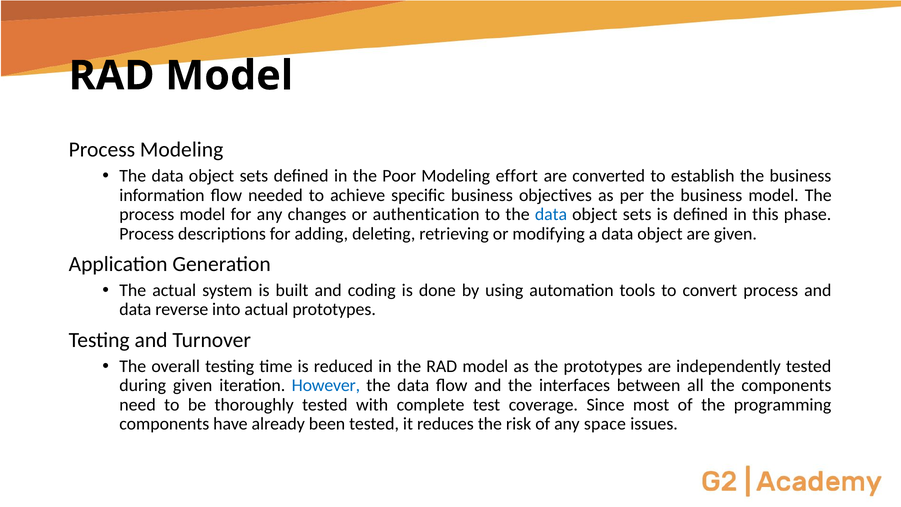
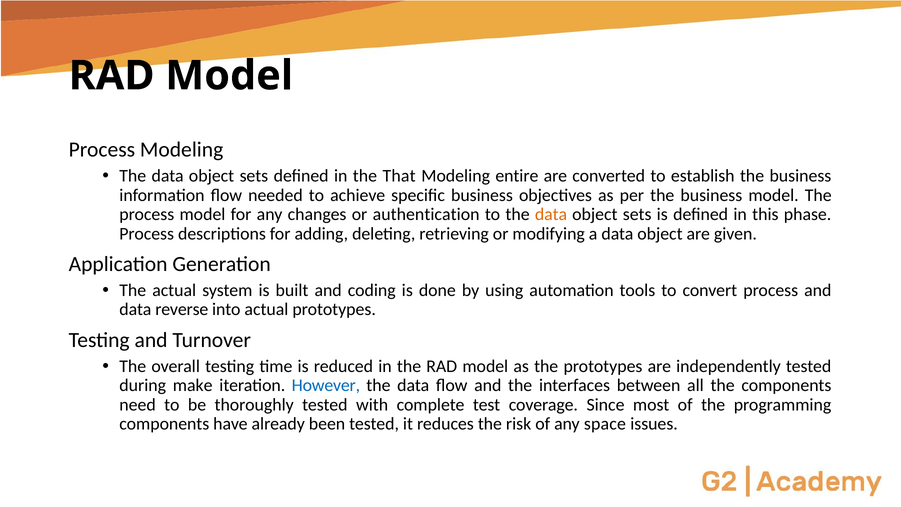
Poor: Poor -> That
effort: effort -> entire
data at (551, 214) colour: blue -> orange
during given: given -> make
